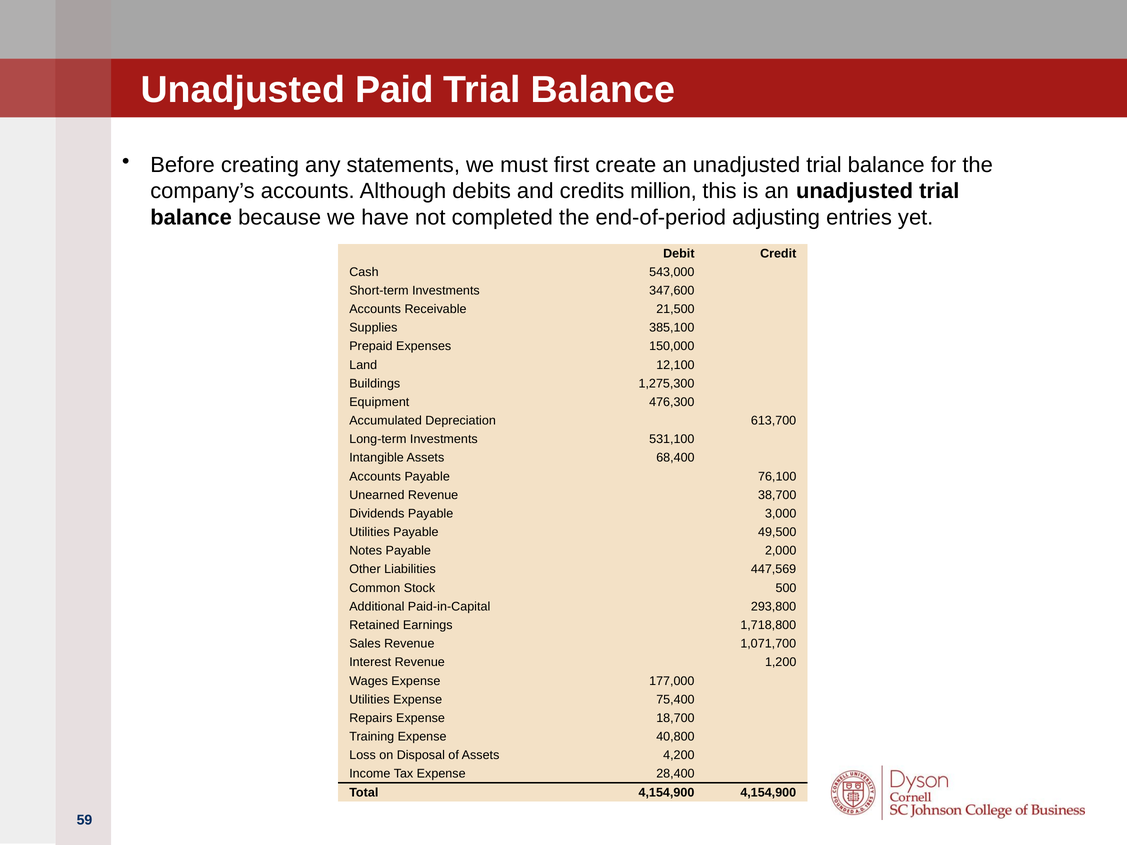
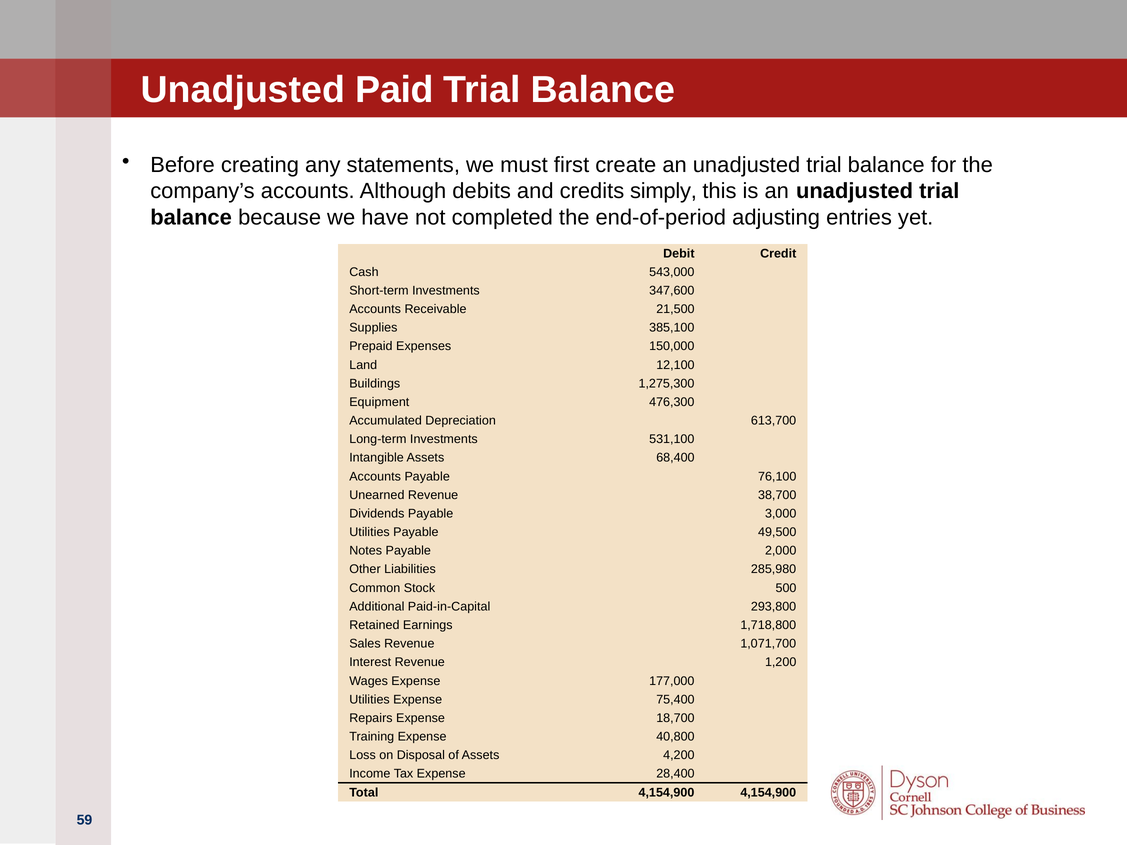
million: million -> simply
447,569: 447,569 -> 285,980
